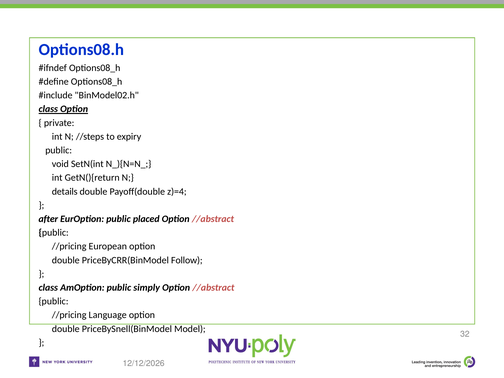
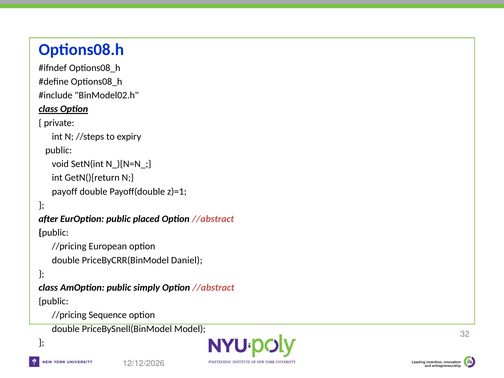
details: details -> payoff
z)=4: z)=4 -> z)=1
Follow: Follow -> Daniel
Language: Language -> Sequence
